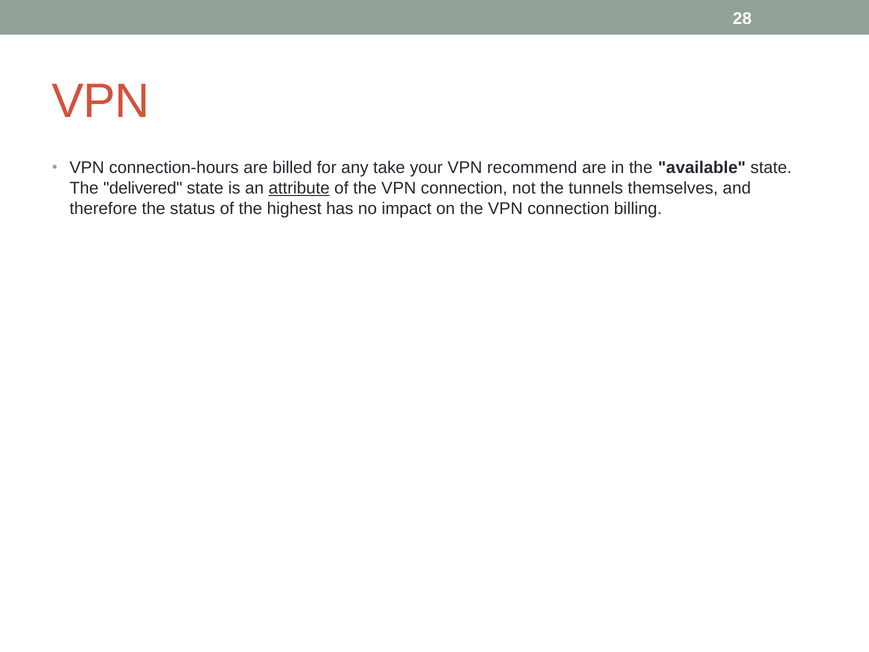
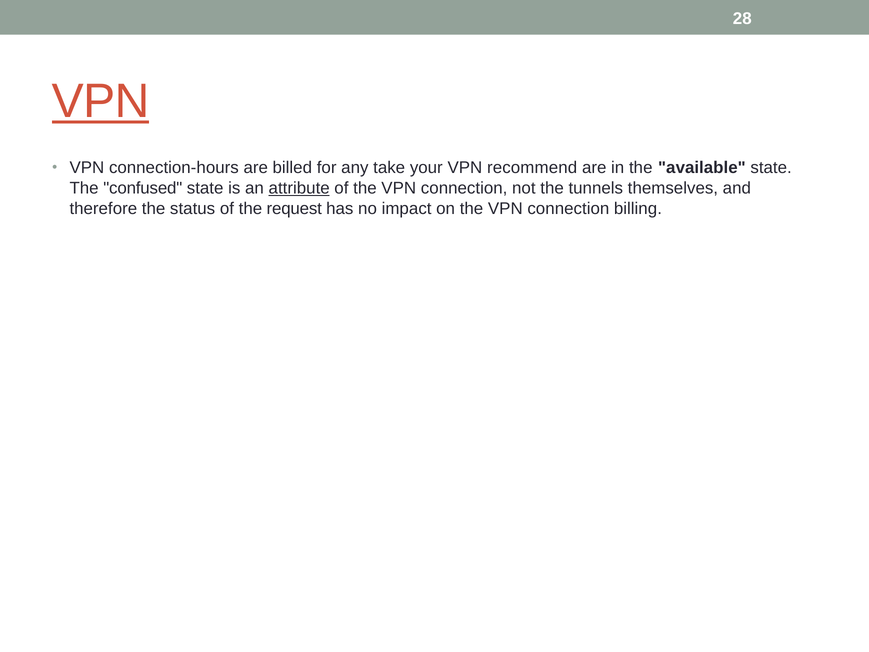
VPN at (101, 101) underline: none -> present
delivered: delivered -> confused
highest: highest -> request
